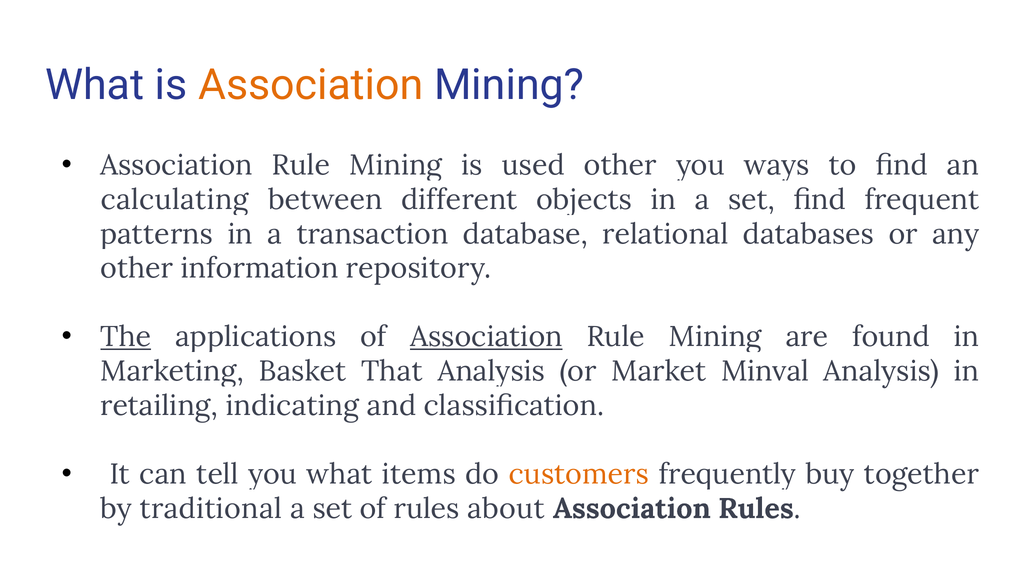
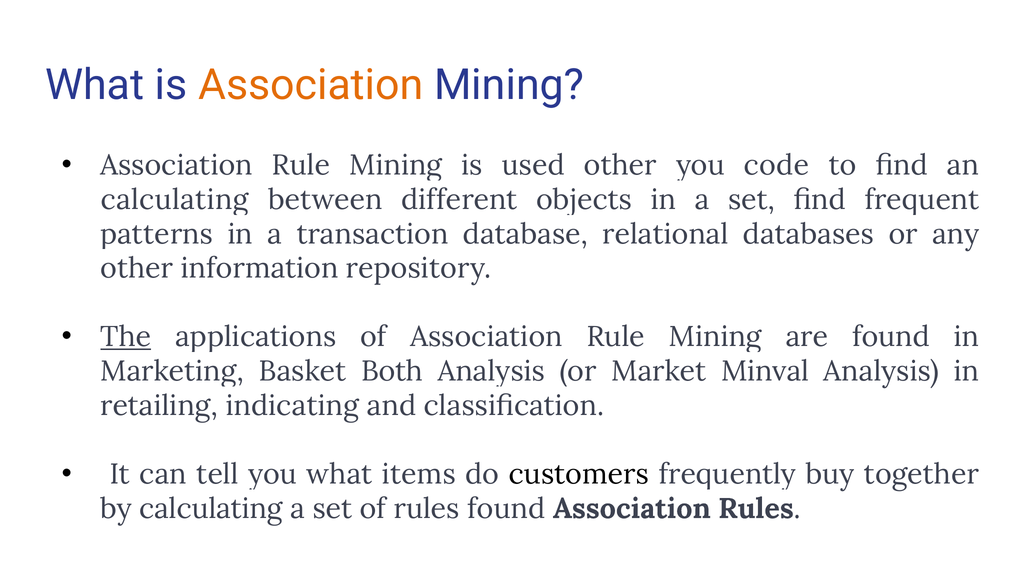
ways: ways -> code
Association at (486, 337) underline: present -> none
That: That -> Both
customers colour: orange -> black
by traditional: traditional -> calculating
rules about: about -> found
